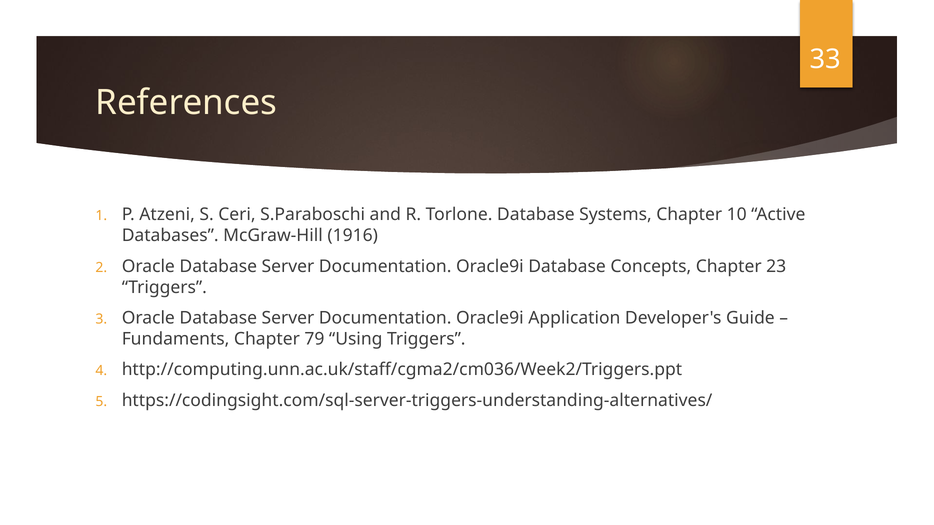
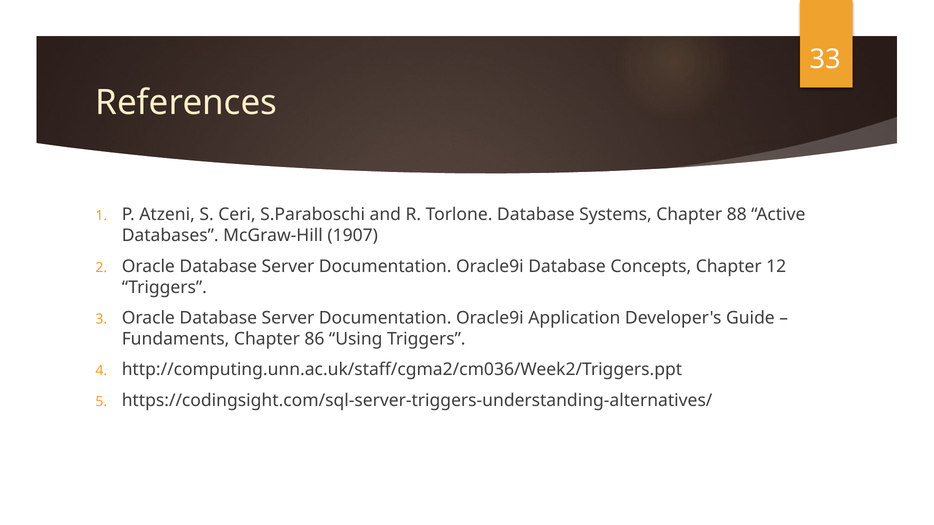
10: 10 -> 88
1916: 1916 -> 1907
23: 23 -> 12
79: 79 -> 86
